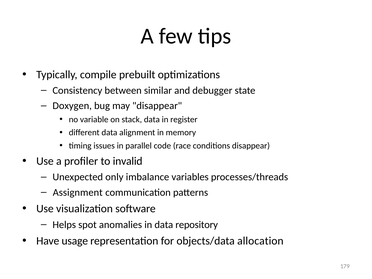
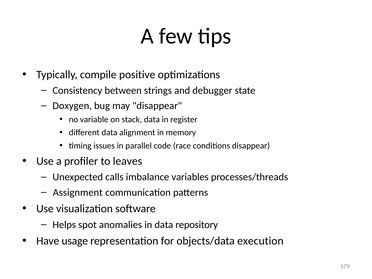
prebuilt: prebuilt -> positive
similar: similar -> strings
invalid: invalid -> leaves
only: only -> calls
allocation: allocation -> execution
